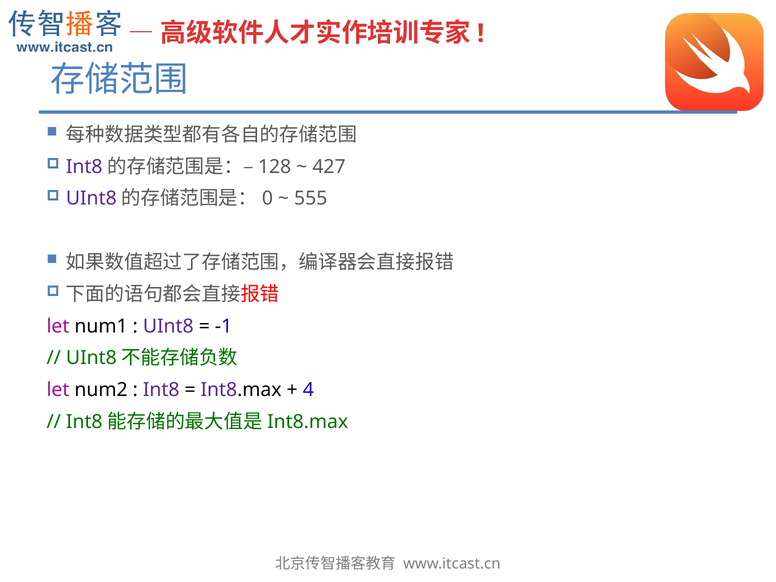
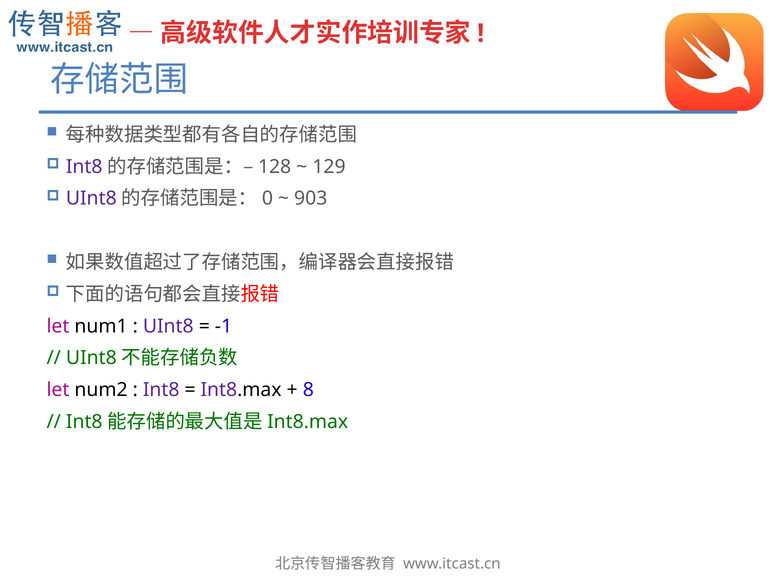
427: 427 -> 129
555: 555 -> 903
4: 4 -> 8
